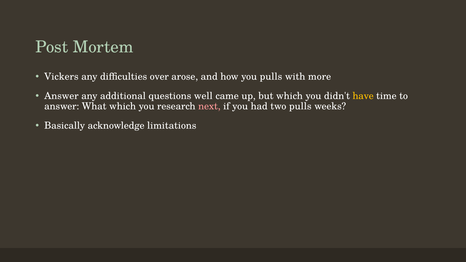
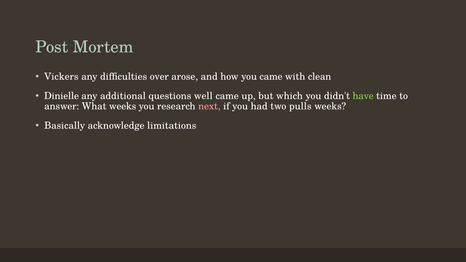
you pulls: pulls -> came
more: more -> clean
Answer at (61, 96): Answer -> Dinielle
have colour: yellow -> light green
What which: which -> weeks
